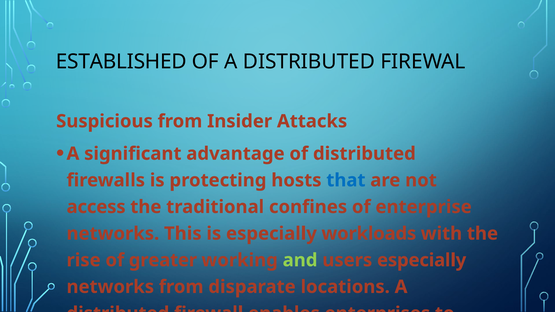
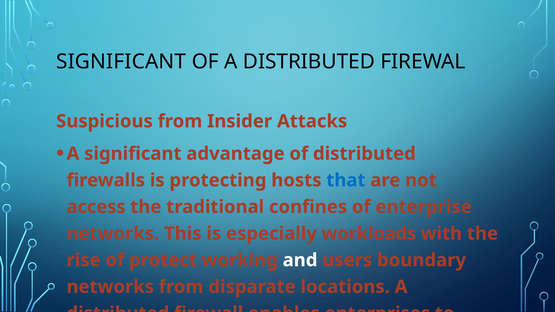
ESTABLISHED at (121, 62): ESTABLISHED -> SIGNIFICANT
of greater: greater -> protect
and at (300, 260) colour: light green -> white
users especially: especially -> boundary
